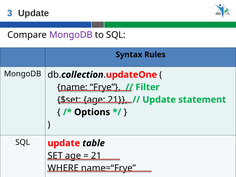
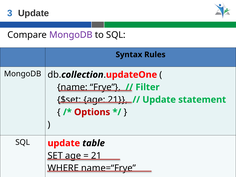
Options colour: black -> red
